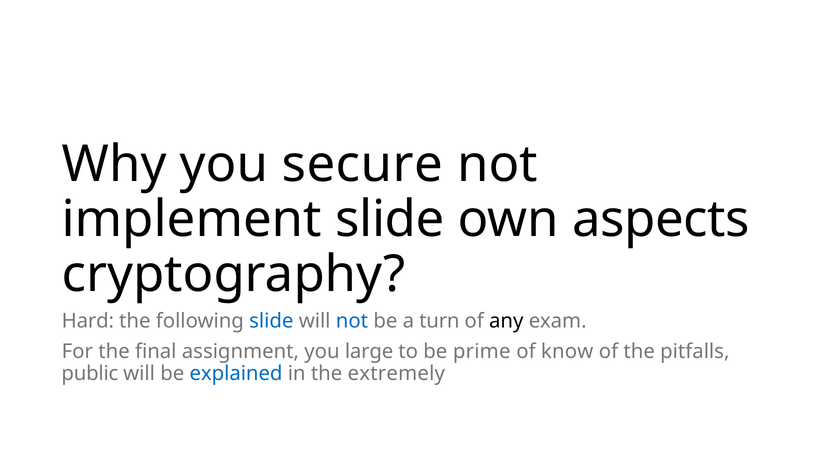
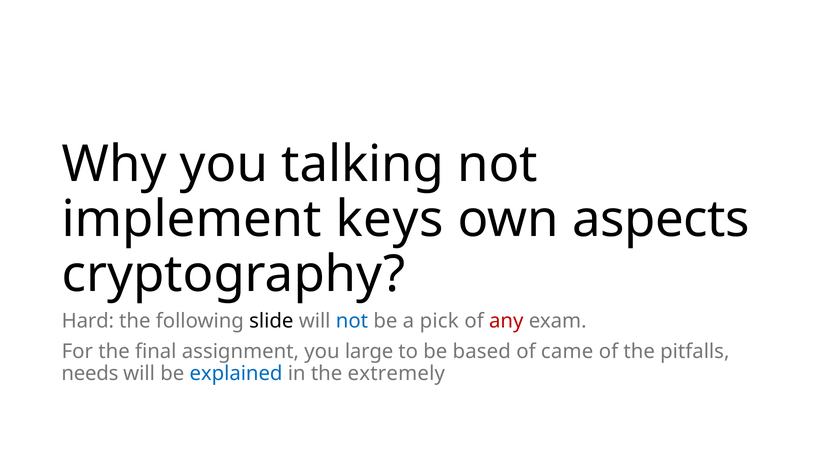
secure: secure -> talking
implement slide: slide -> keys
slide at (271, 321) colour: blue -> black
turn: turn -> pick
any colour: black -> red
prime: prime -> based
know: know -> came
public: public -> needs
